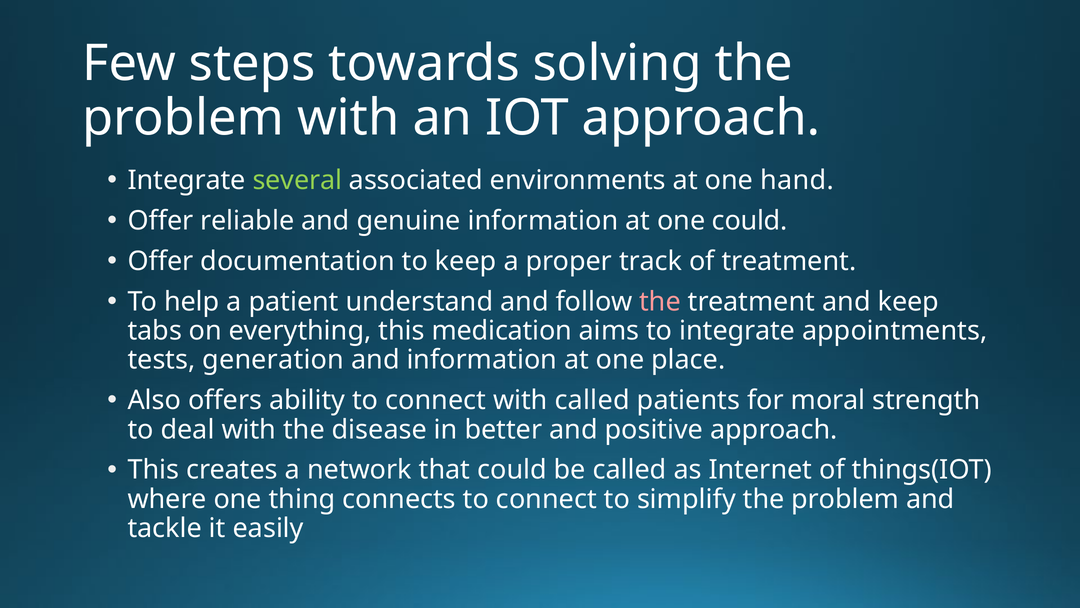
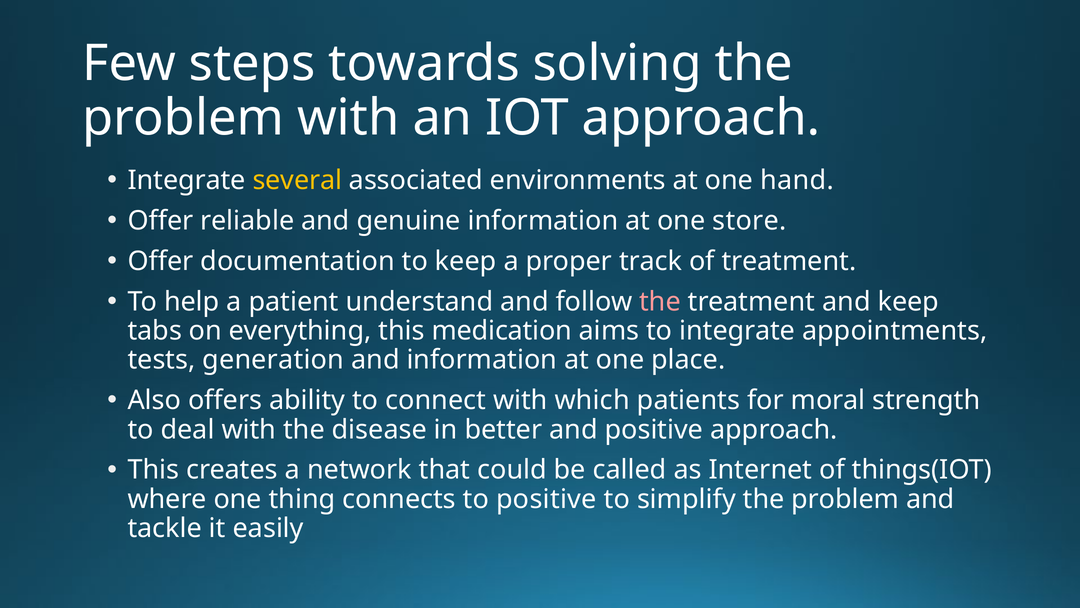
several colour: light green -> yellow
one could: could -> store
with called: called -> which
connects to connect: connect -> positive
